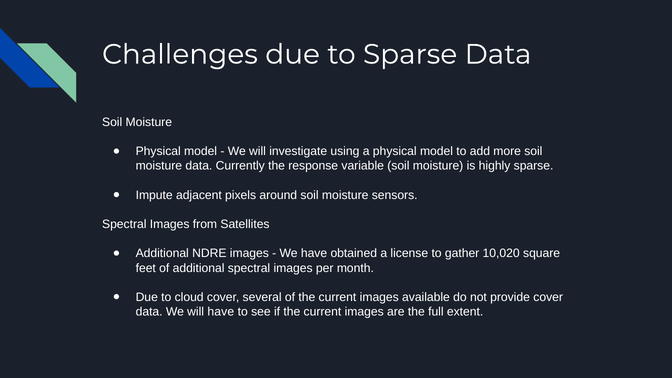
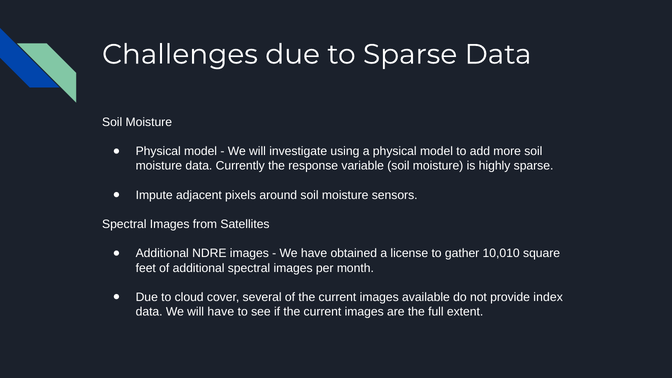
10,020: 10,020 -> 10,010
provide cover: cover -> index
